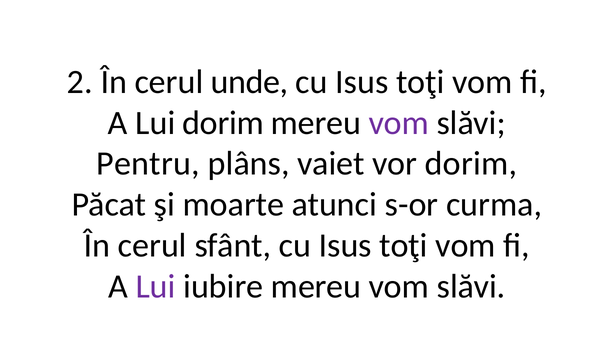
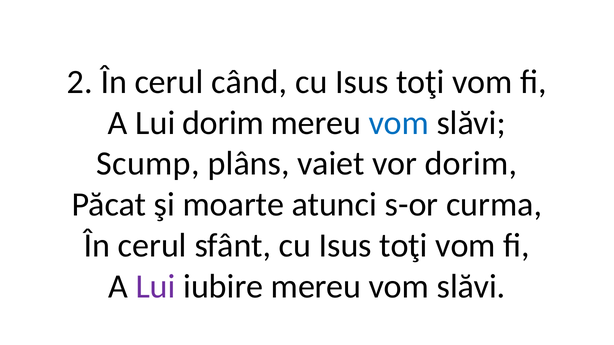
unde: unde -> când
vom at (399, 123) colour: purple -> blue
Pentru: Pentru -> Scump
